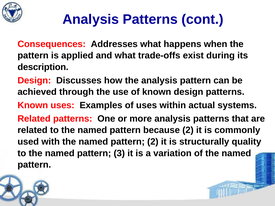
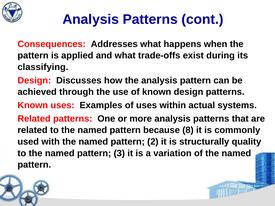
description: description -> classifying
because 2: 2 -> 8
